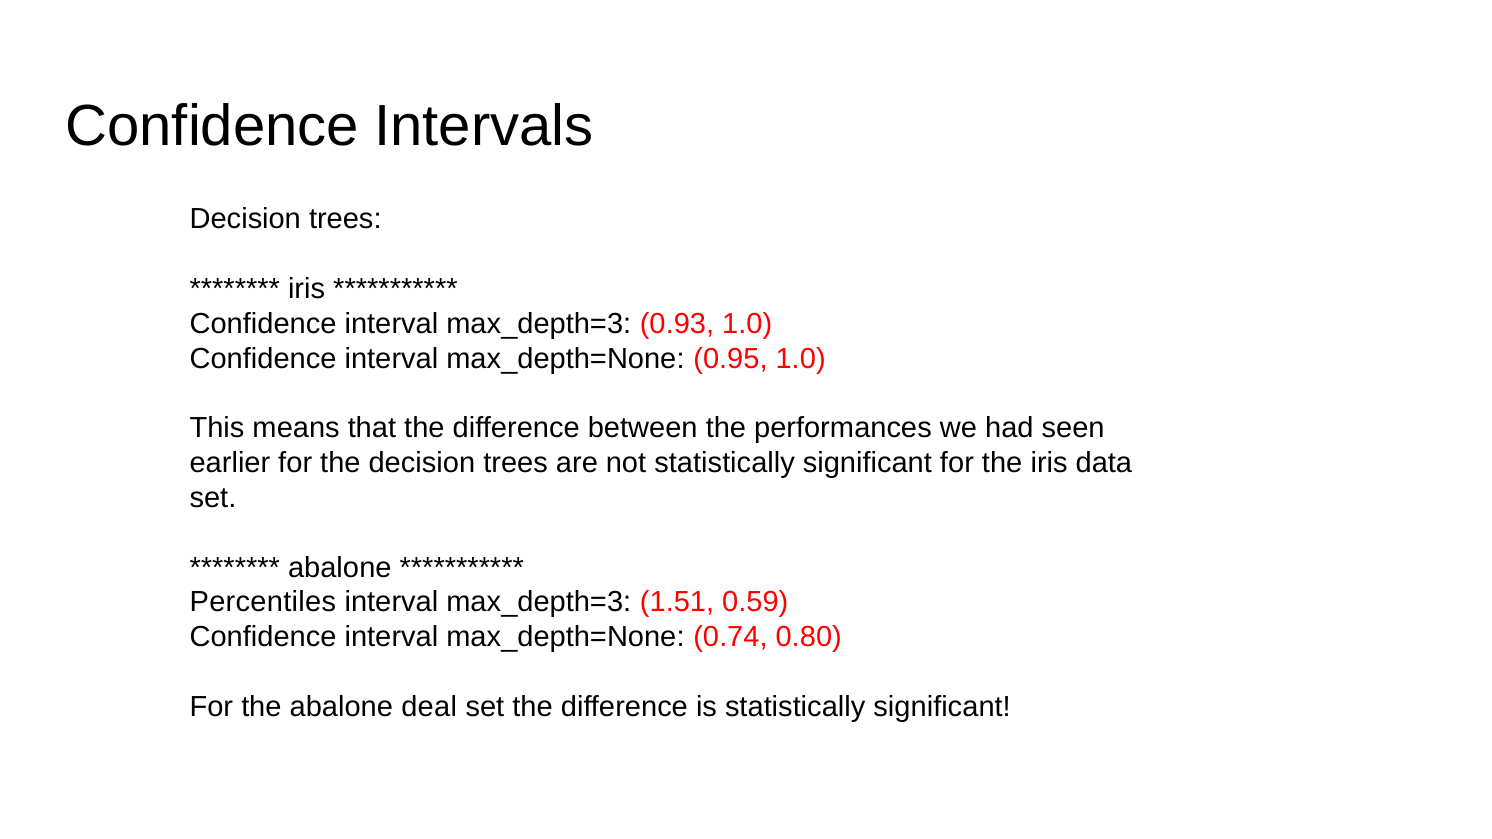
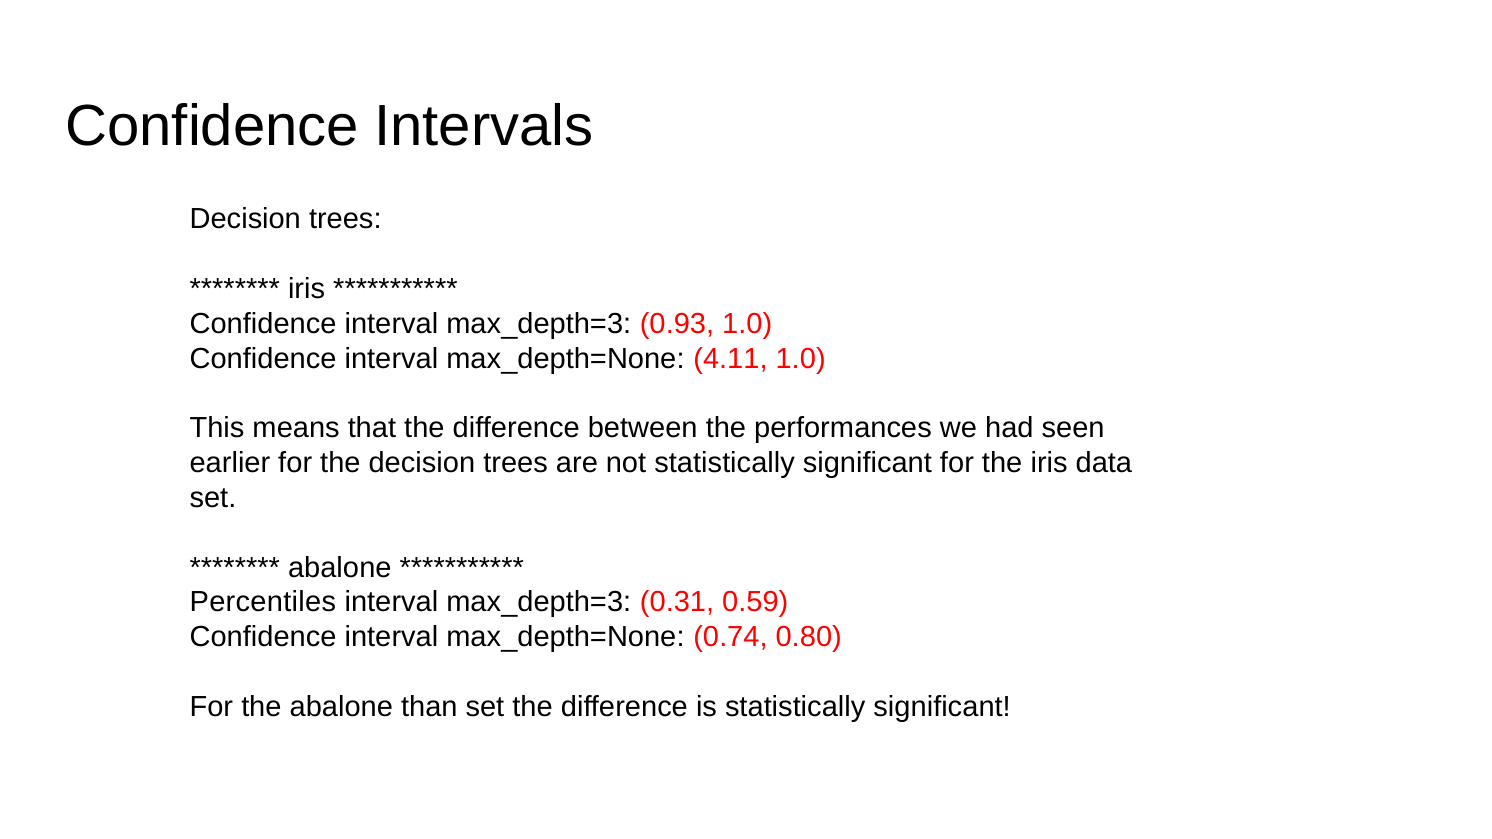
0.95: 0.95 -> 4.11
1.51: 1.51 -> 0.31
deal: deal -> than
